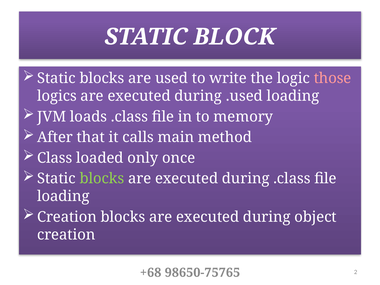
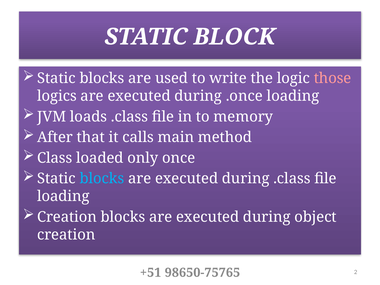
.used: .used -> .once
blocks at (102, 179) colour: light green -> light blue
+68: +68 -> +51
